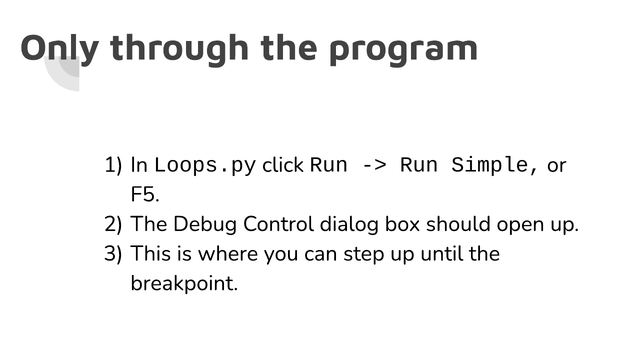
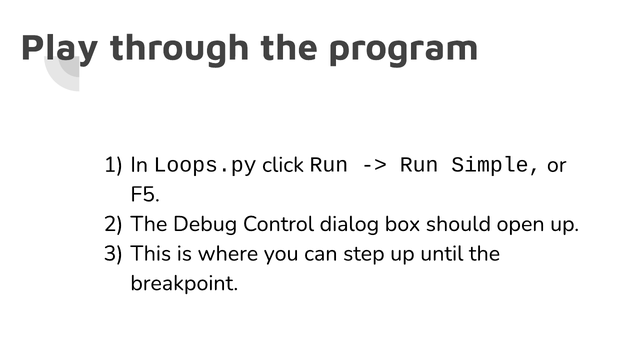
Only: Only -> Play
